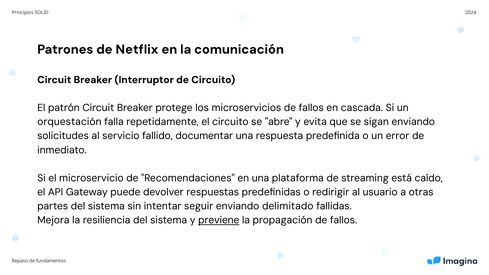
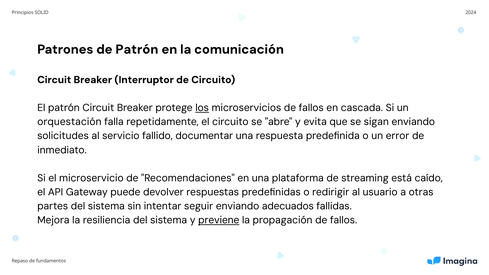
de Netflix: Netflix -> Patrón
los underline: none -> present
delimitado: delimitado -> adecuados
